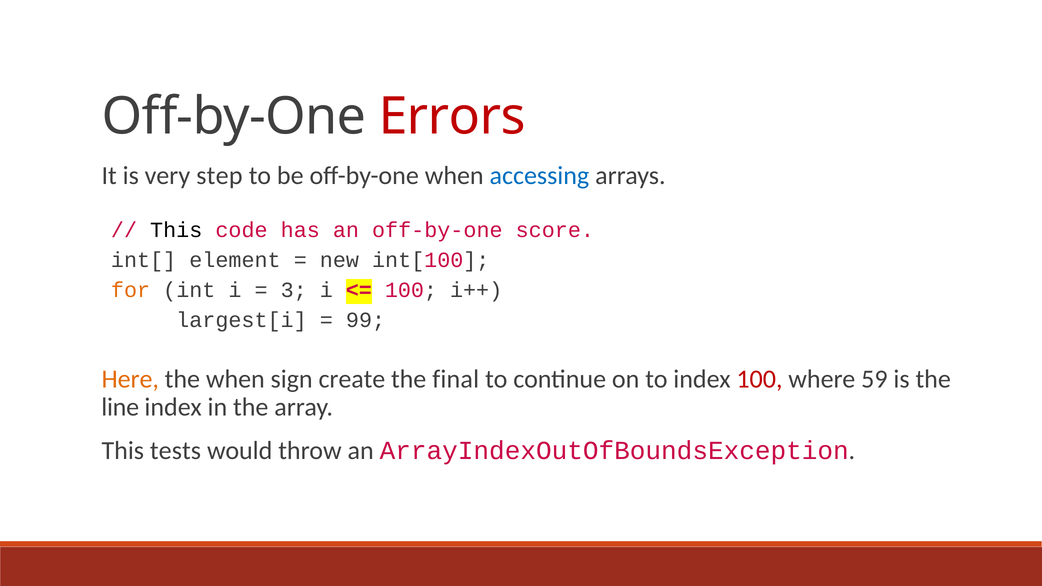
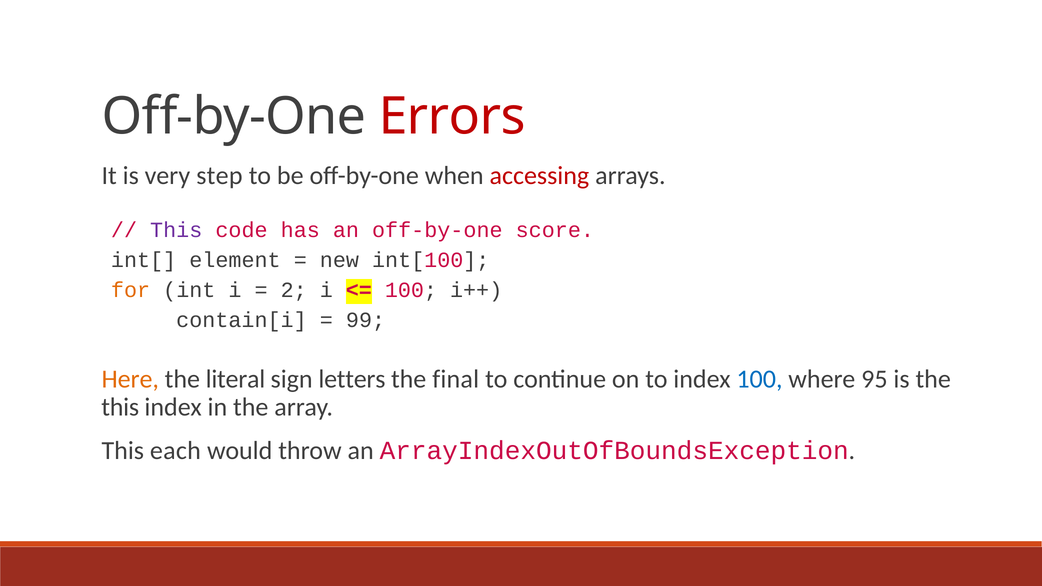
accessing colour: blue -> red
This at (176, 230) colour: black -> purple
3: 3 -> 2
largest[i: largest[i -> contain[i
the when: when -> literal
create: create -> letters
100 at (759, 379) colour: red -> blue
59: 59 -> 95
line at (120, 407): line -> this
tests: tests -> each
